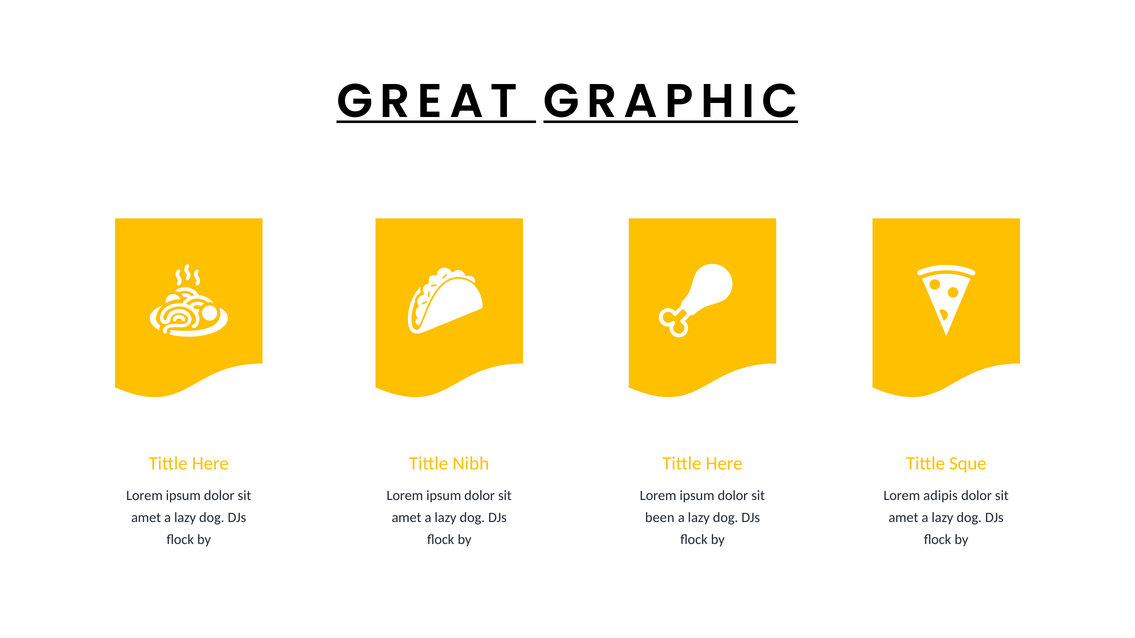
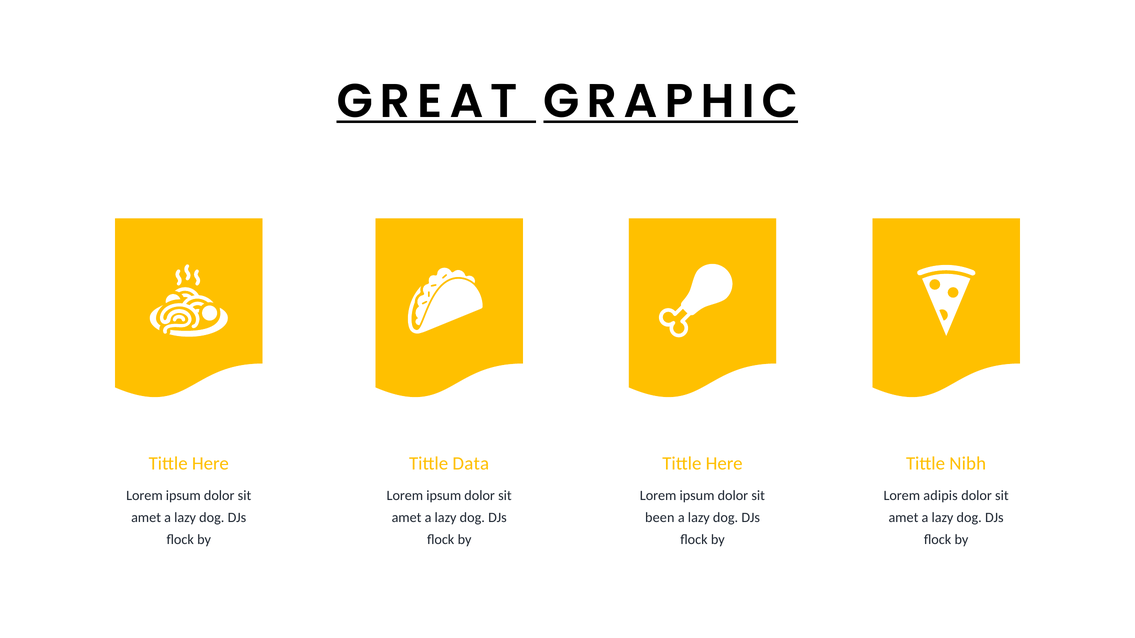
Nibh: Nibh -> Data
Sque: Sque -> Nibh
